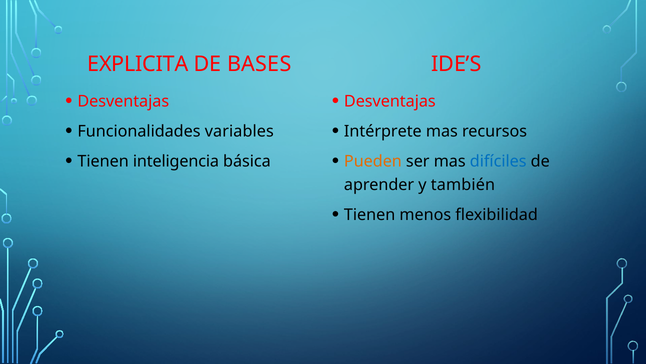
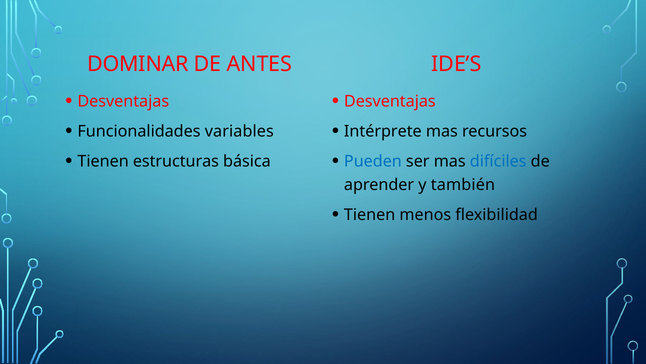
EXPLICITA: EXPLICITA -> DOMINAR
BASES: BASES -> ANTES
inteligencia: inteligencia -> estructuras
Pueden colour: orange -> blue
